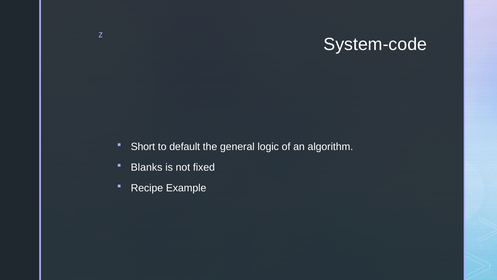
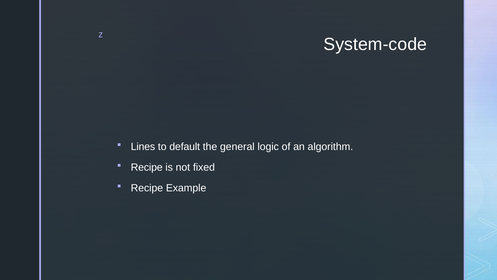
Short: Short -> Lines
Blanks at (147, 167): Blanks -> Recipe
